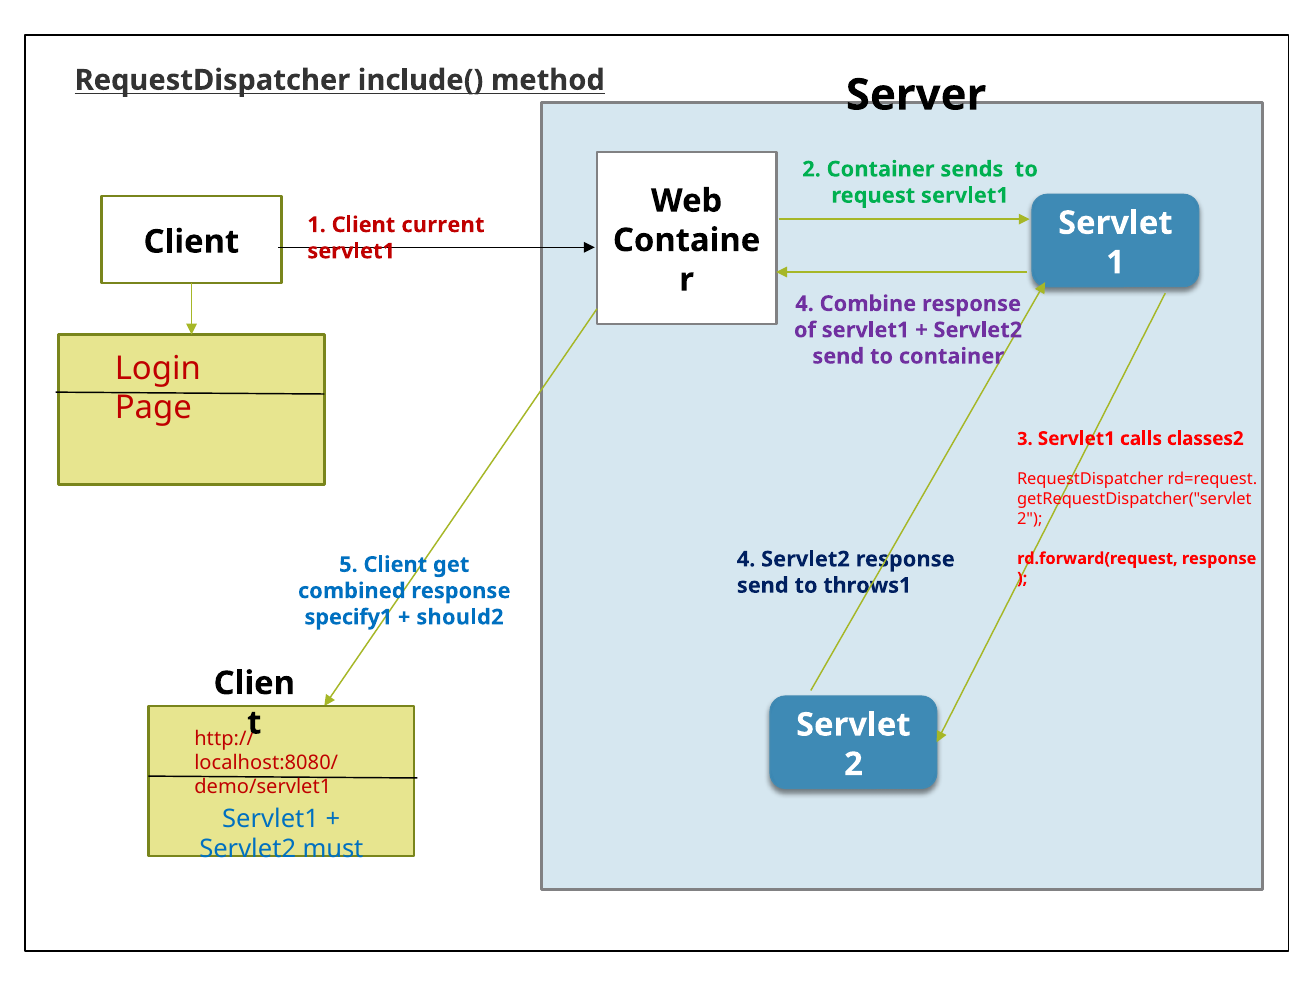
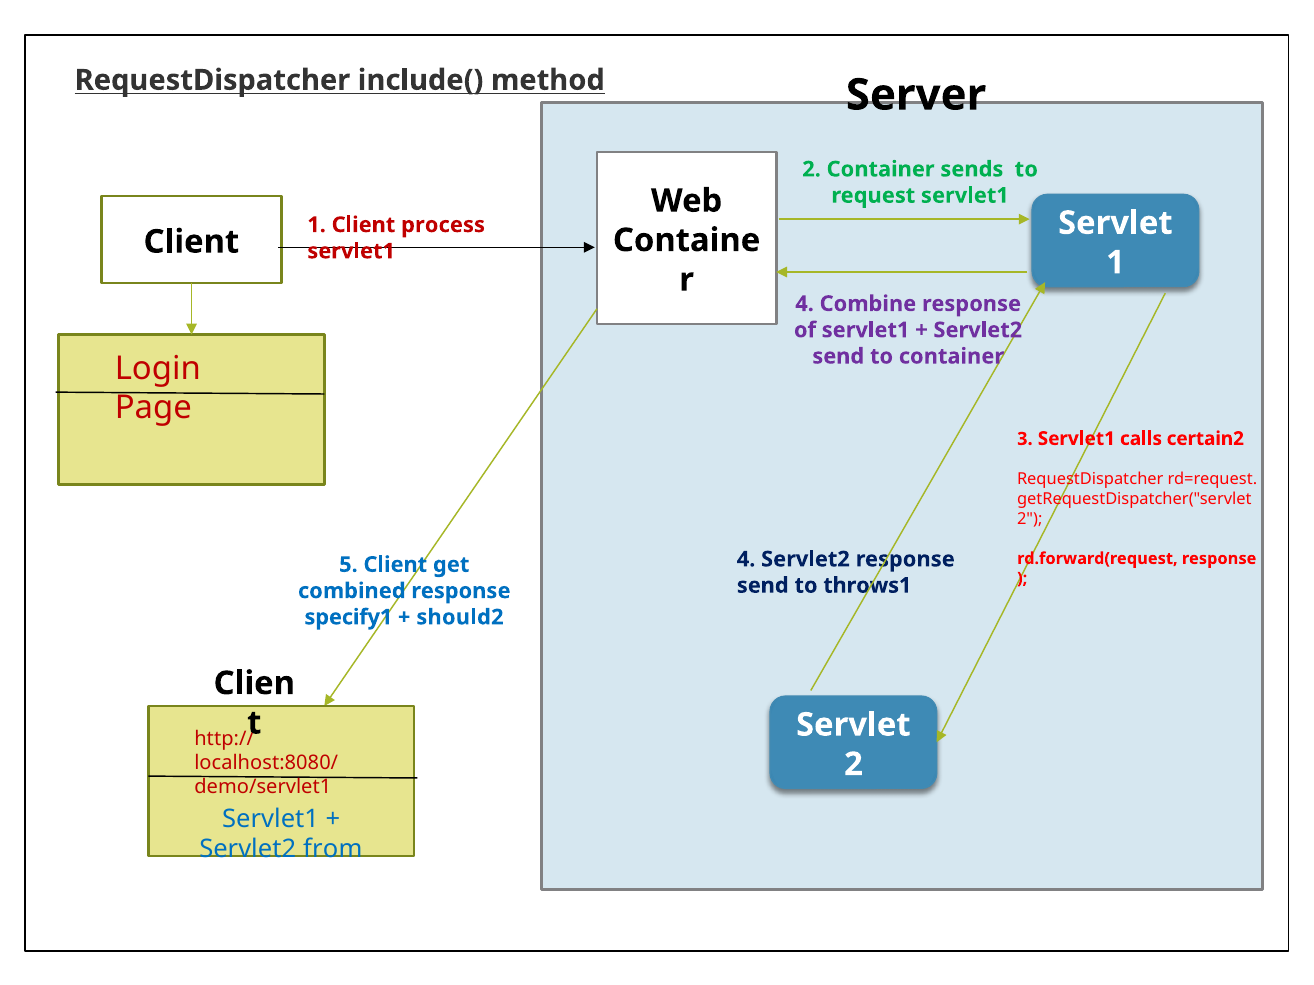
current: current -> process
classes2: classes2 -> certain2
must: must -> from
